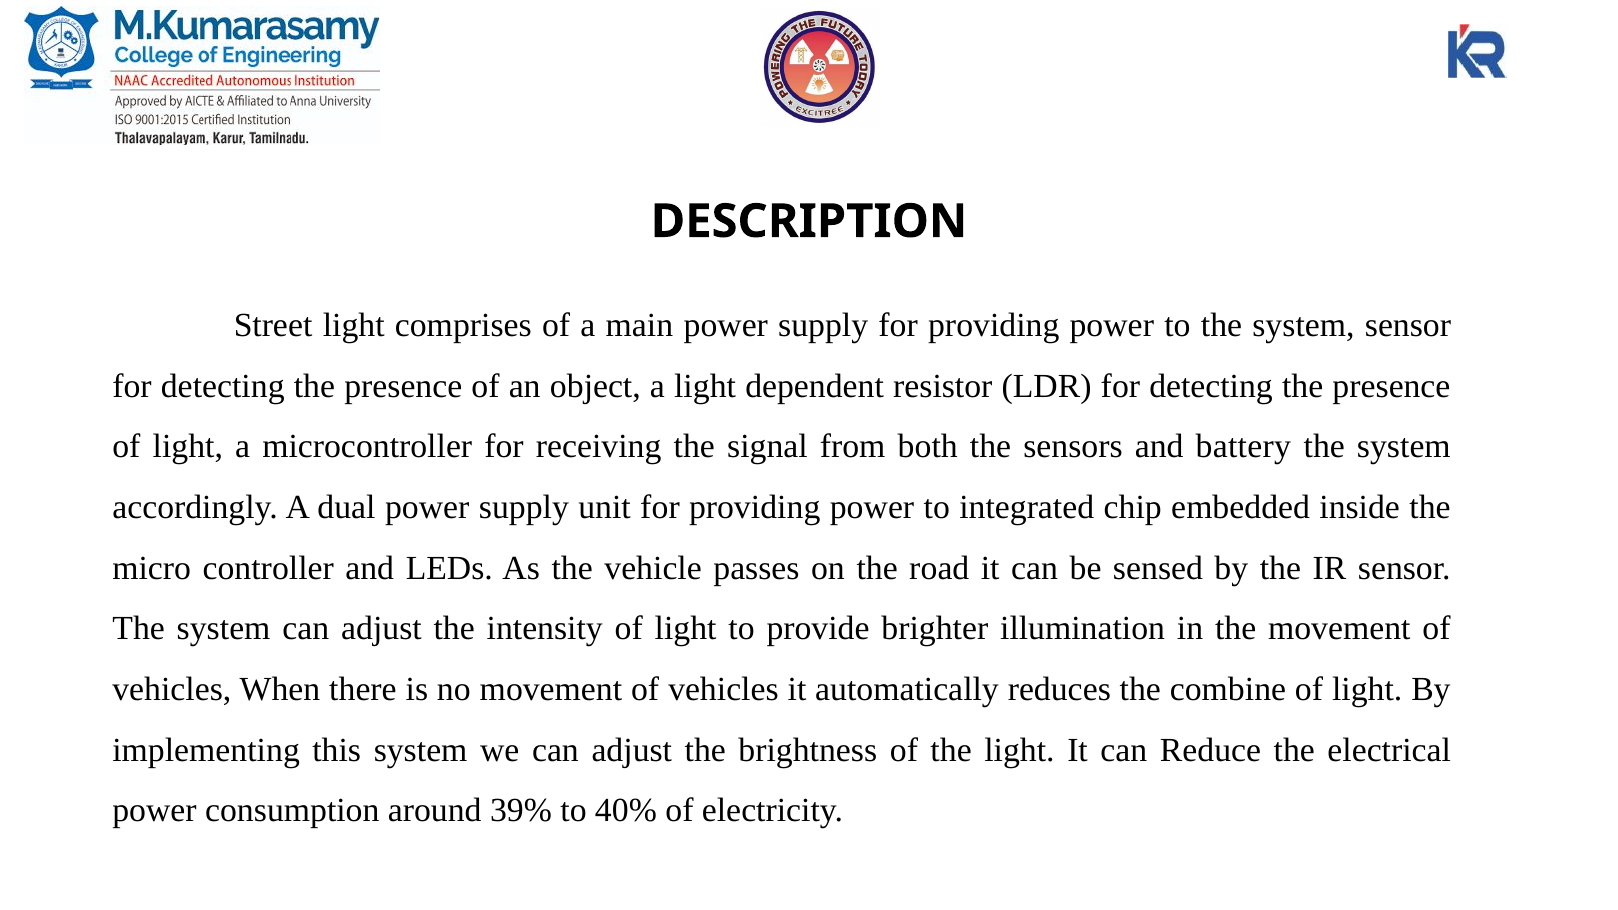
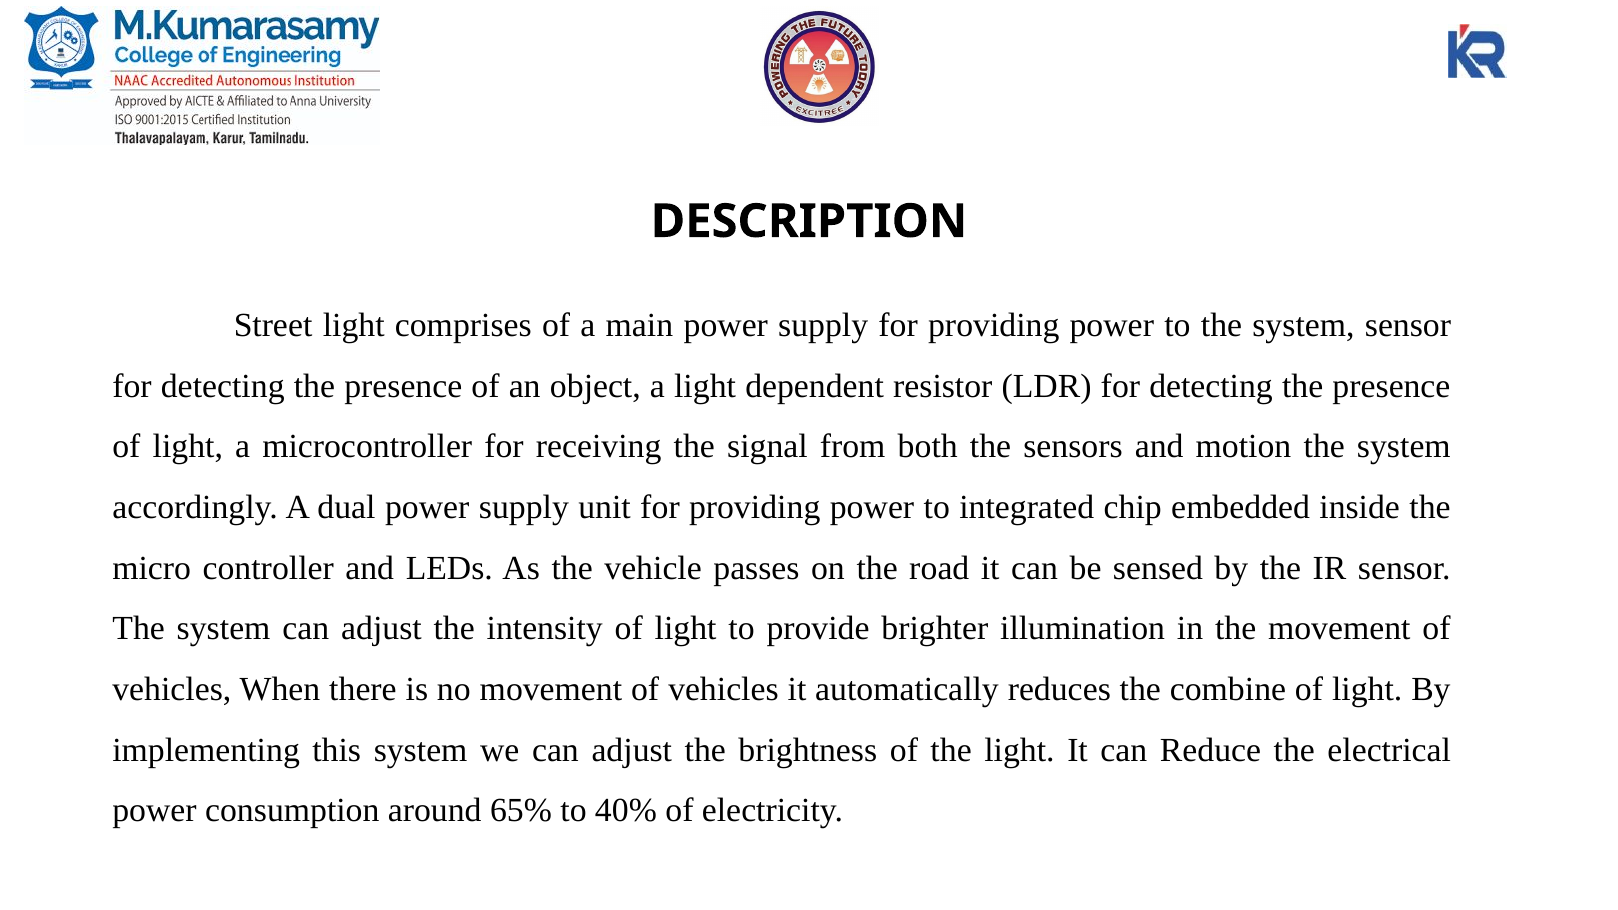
battery: battery -> motion
39%: 39% -> 65%
